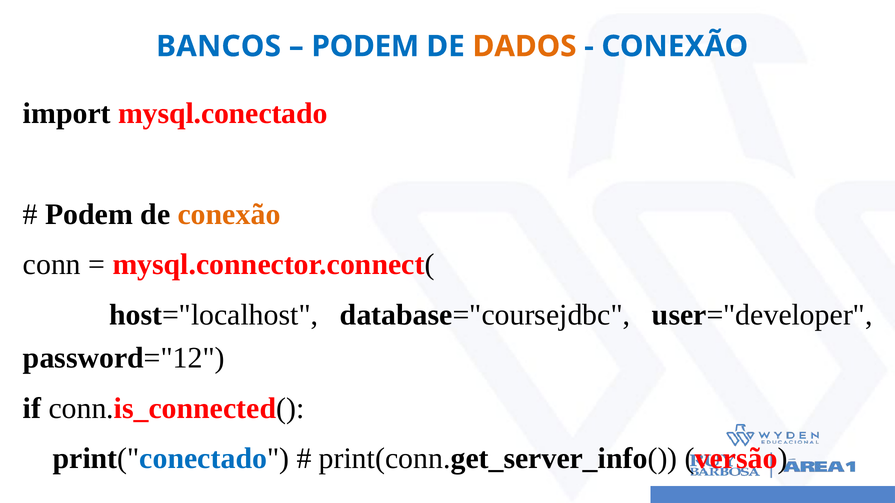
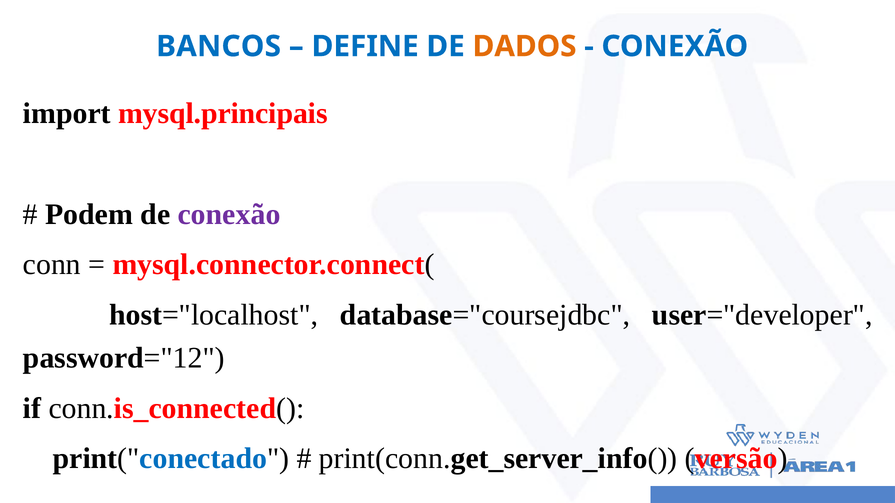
PODEM at (365, 46): PODEM -> DEFINE
mysql.conectado: mysql.conectado -> mysql.principais
conexão at (229, 214) colour: orange -> purple
